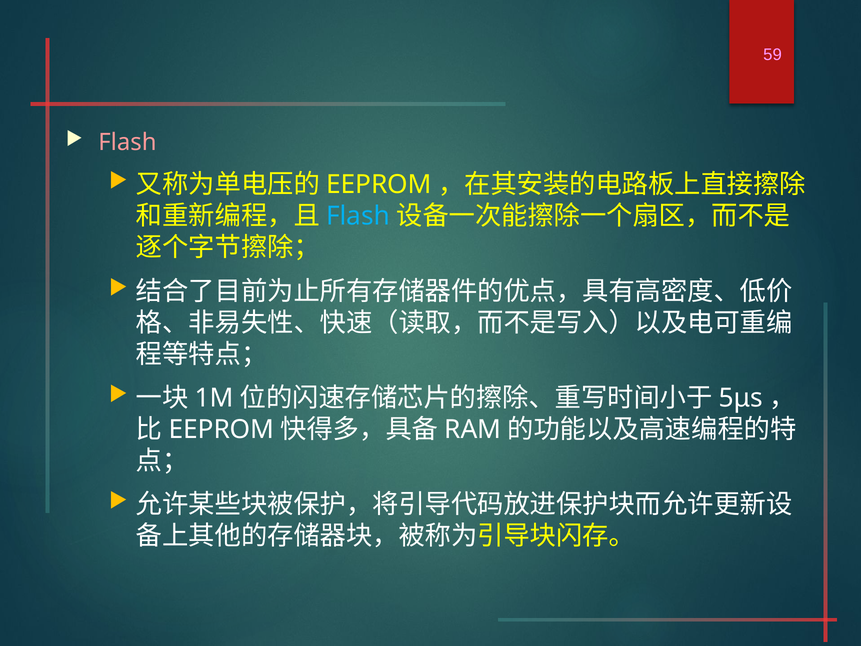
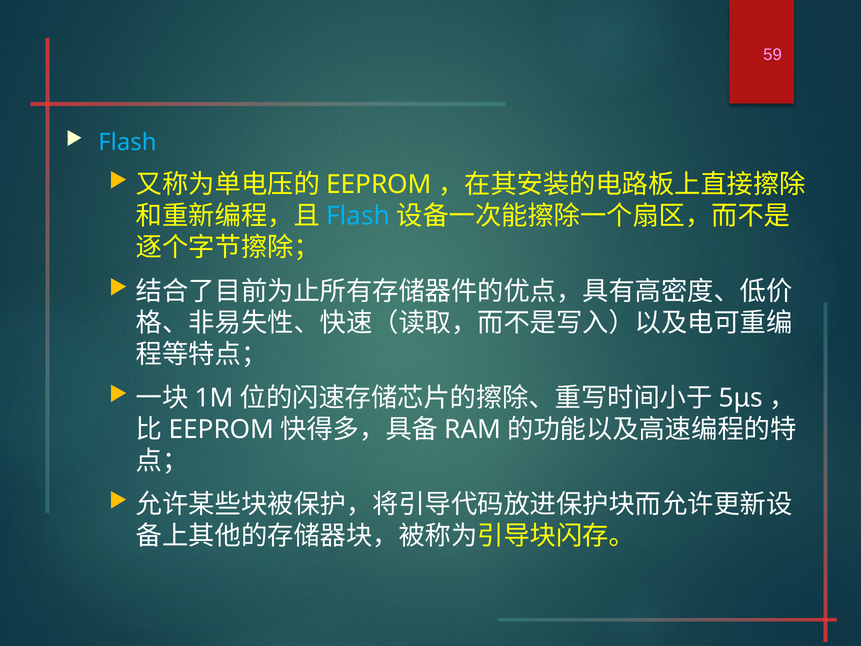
Flash at (127, 142) colour: pink -> light blue
